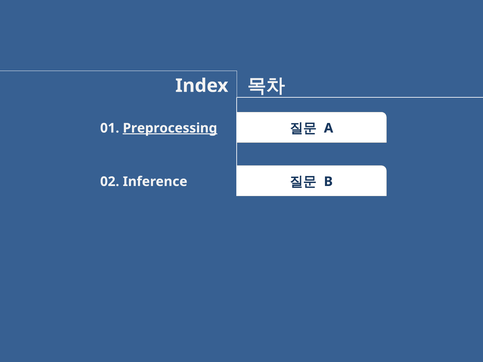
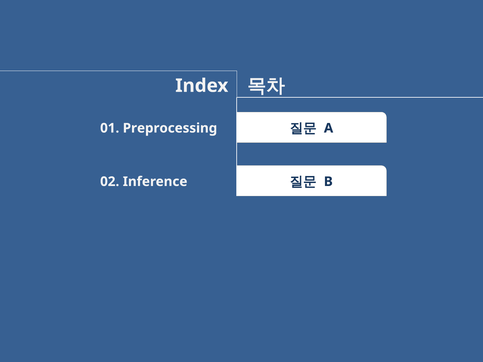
Preprocessing underline: present -> none
